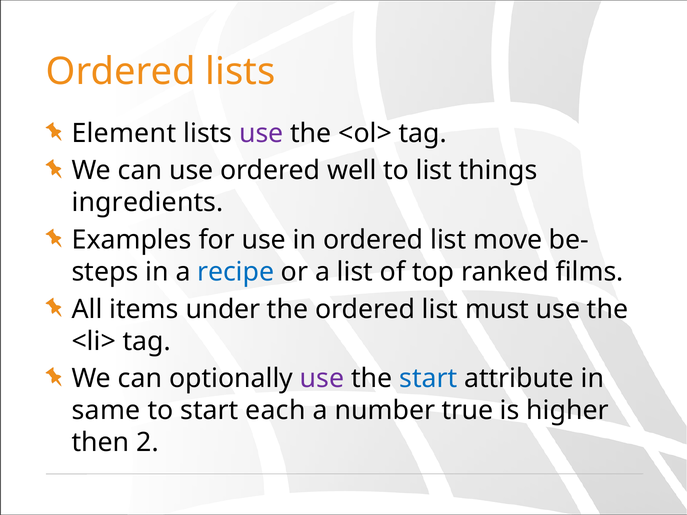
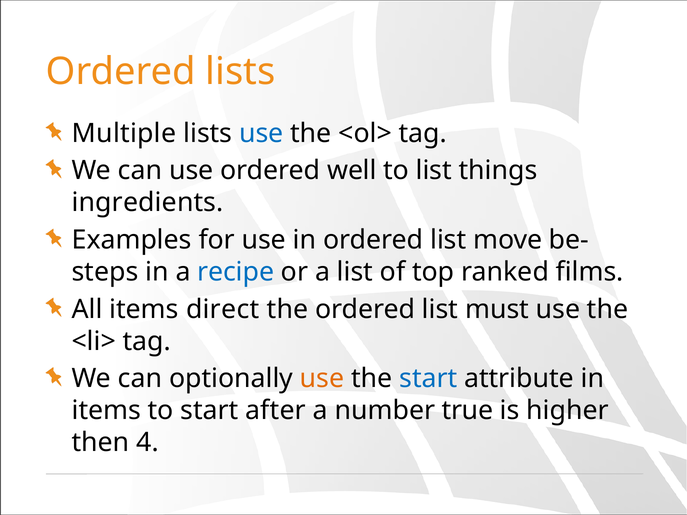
Element: Element -> Multiple
use at (261, 133) colour: purple -> blue
under: under -> direct
use at (322, 379) colour: purple -> orange
same at (106, 411): same -> items
each: each -> after
2: 2 -> 4
